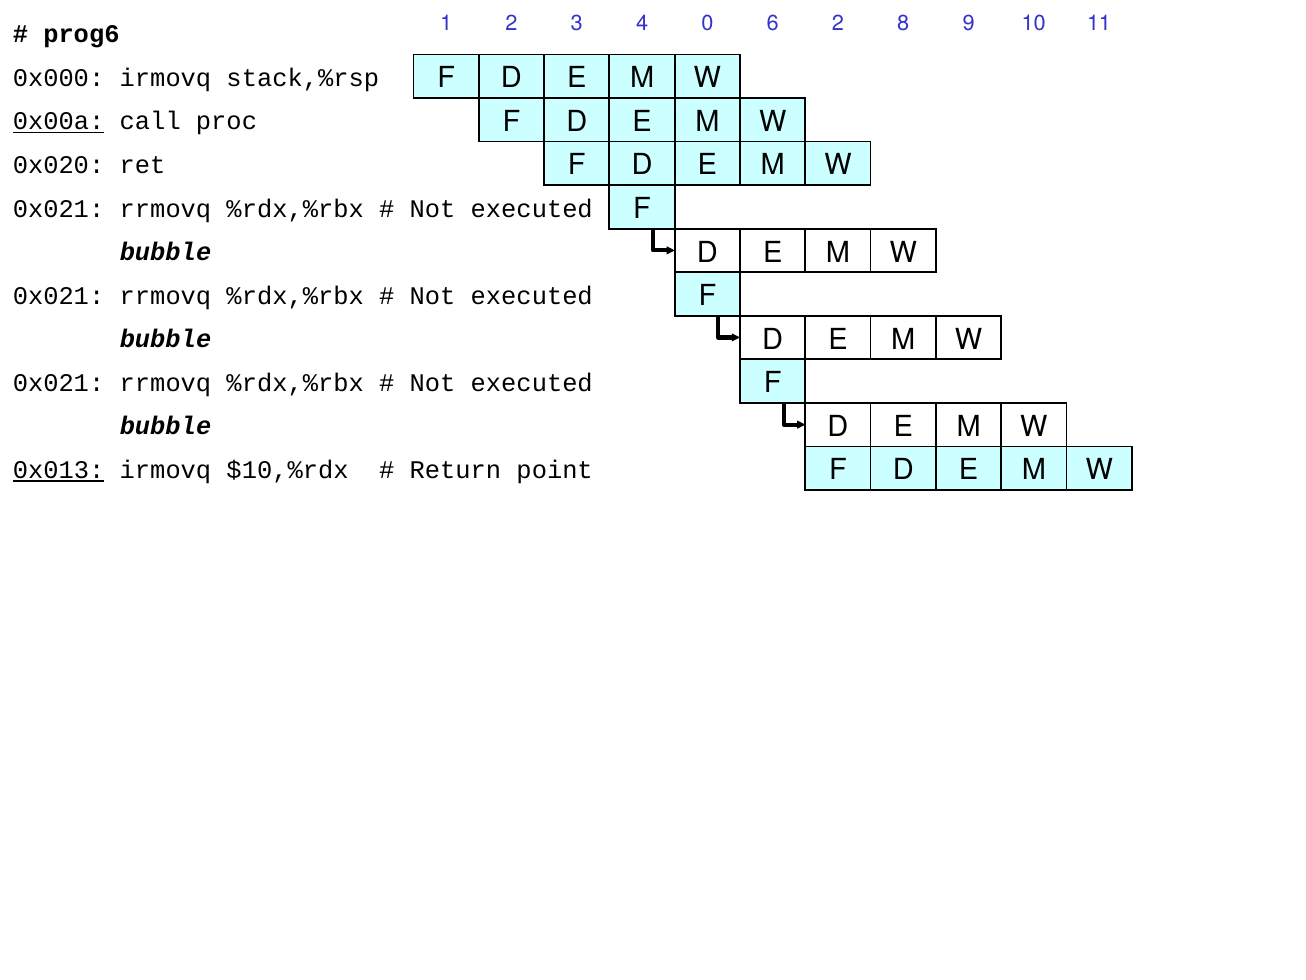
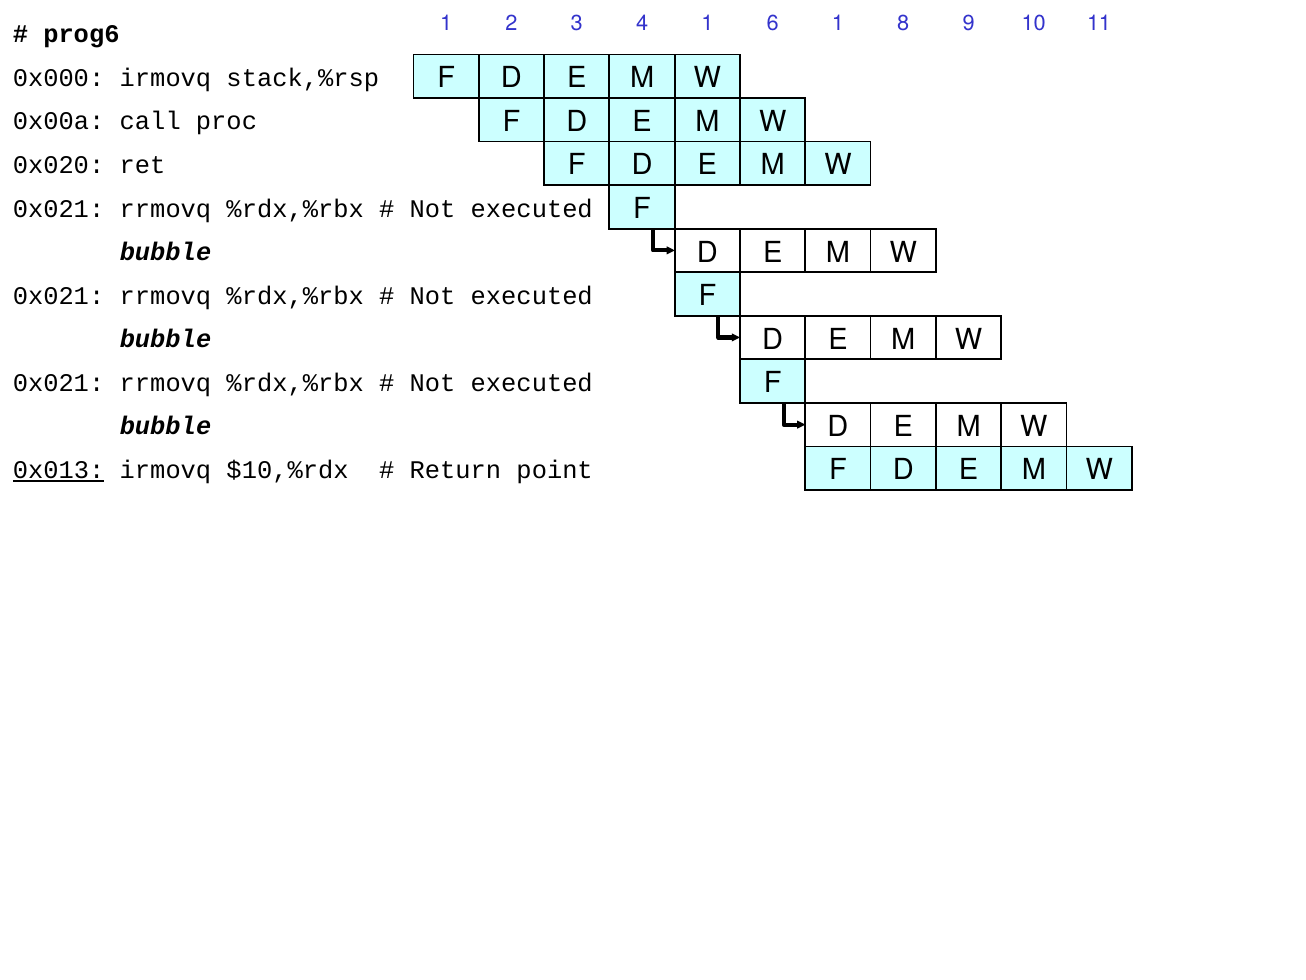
4 0: 0 -> 1
6 2: 2 -> 1
0x00a underline: present -> none
